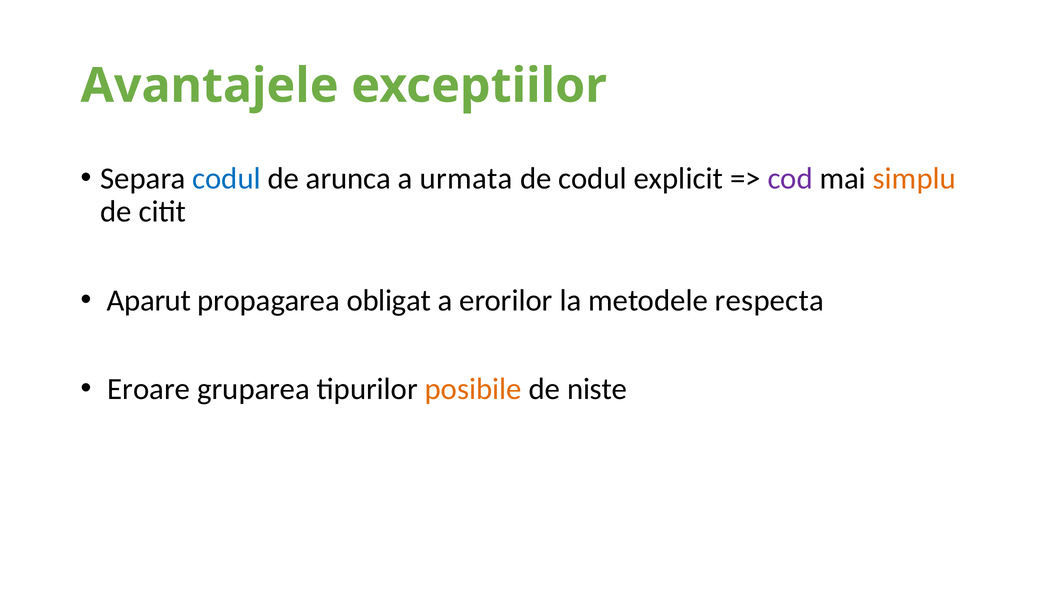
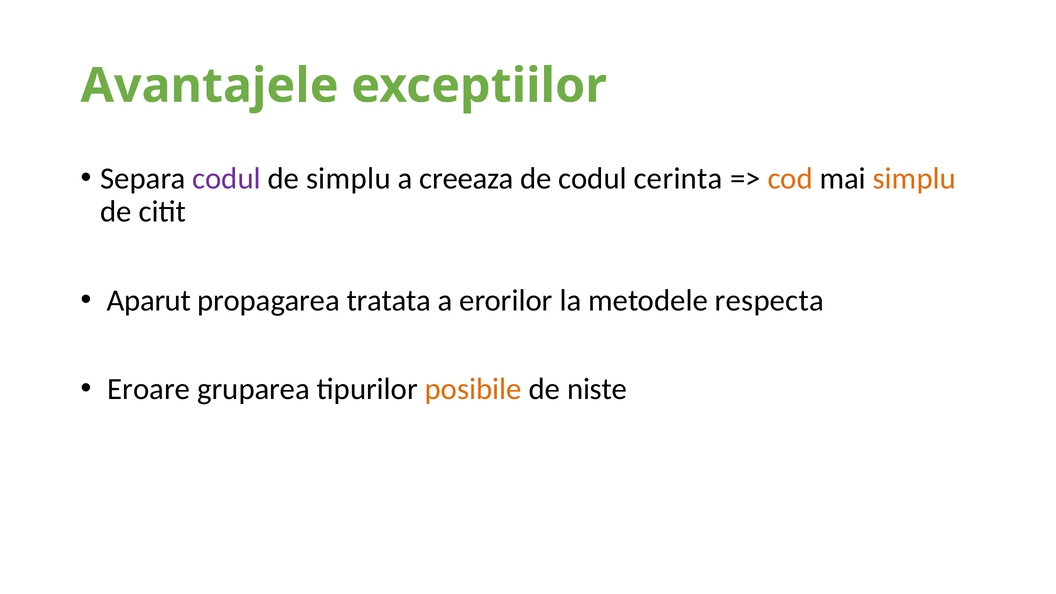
codul at (226, 179) colour: blue -> purple
de arunca: arunca -> simplu
urmata: urmata -> creeaza
explicit: explicit -> cerinta
cod colour: purple -> orange
obligat: obligat -> tratata
